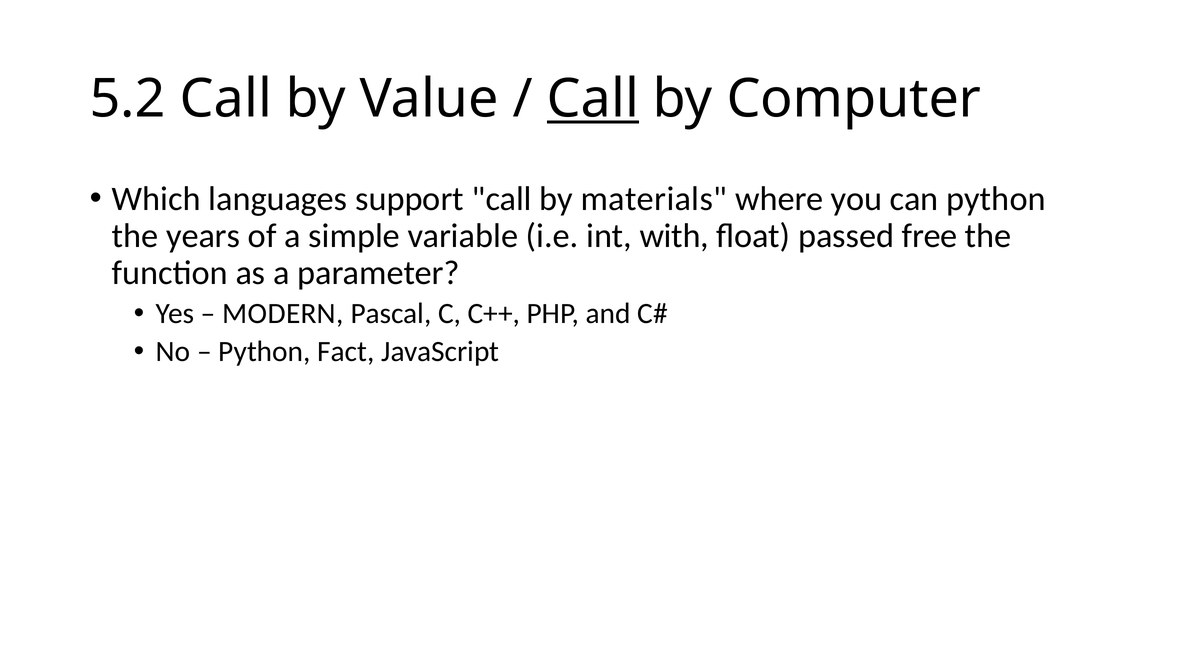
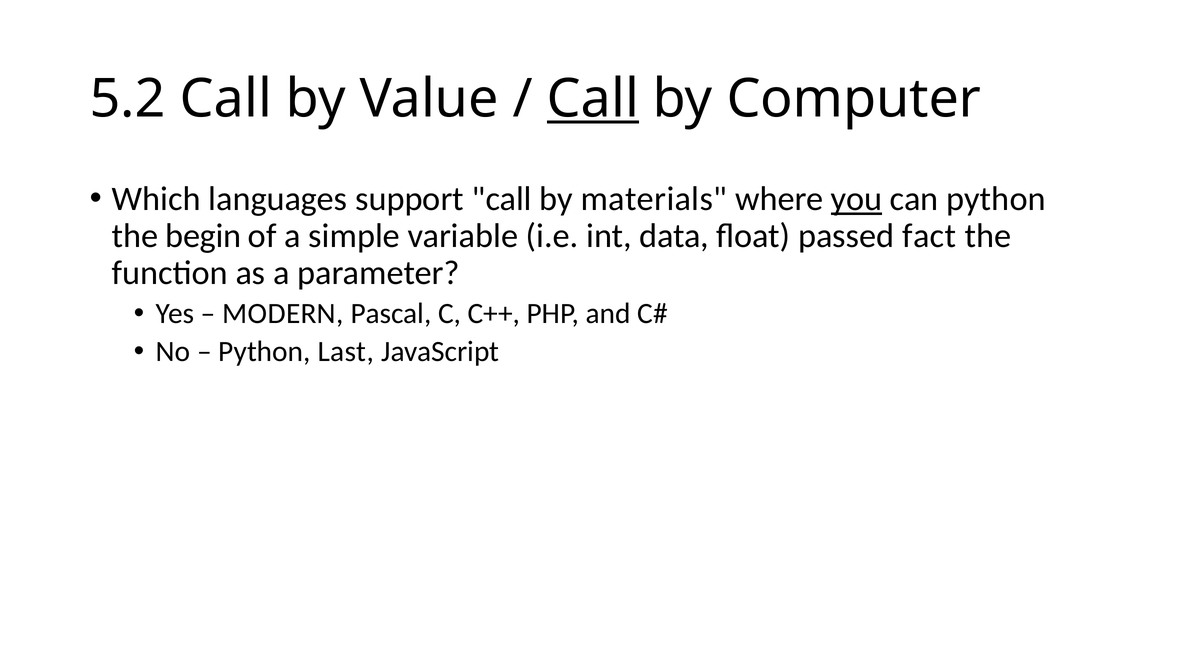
you underline: none -> present
years: years -> begin
with: with -> data
free: free -> fact
Fact: Fact -> Last
